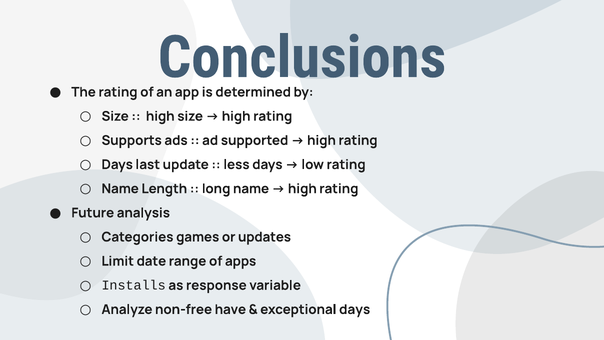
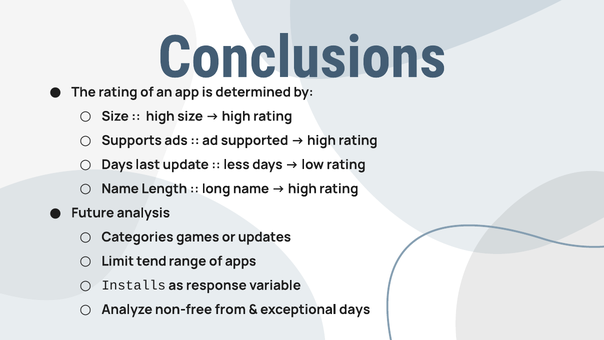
date: date -> tend
have: have -> from
